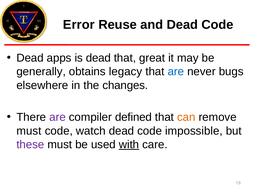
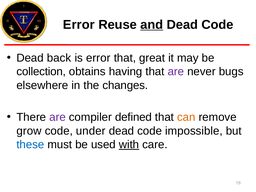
and underline: none -> present
apps: apps -> back
is dead: dead -> error
generally: generally -> collection
legacy: legacy -> having
are at (176, 72) colour: blue -> purple
must at (29, 131): must -> grow
watch: watch -> under
these colour: purple -> blue
